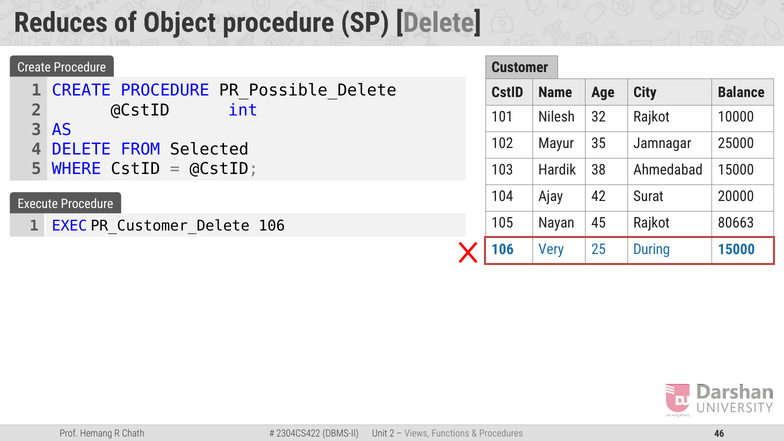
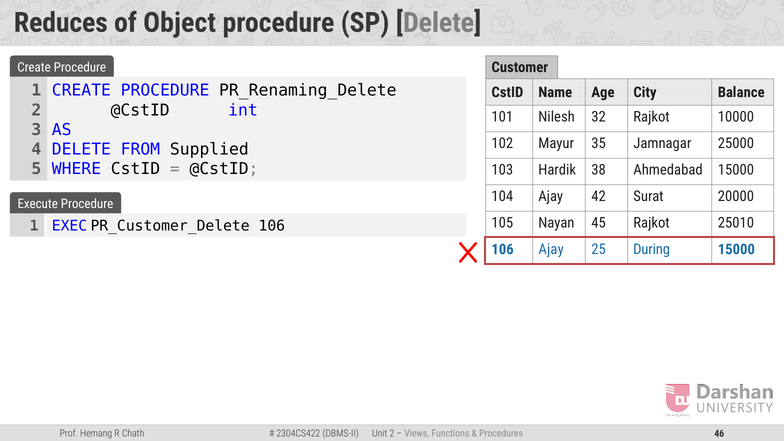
PR_Possible_Delete: PR_Possible_Delete -> PR_Renaming_Delete
Selected: Selected -> Supplied
80663: 80663 -> 25010
106 Very: Very -> Ajay
